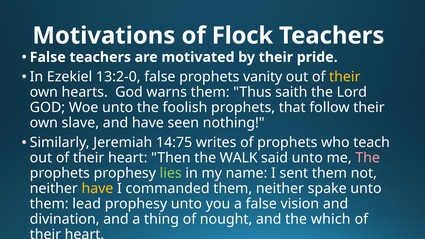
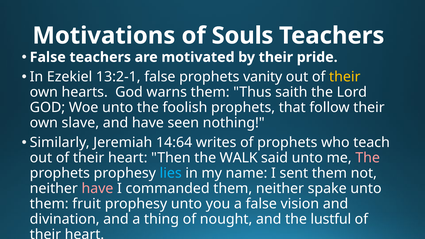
Flock: Flock -> Souls
13:2-0: 13:2-0 -> 13:2-1
14:75: 14:75 -> 14:64
lies colour: light green -> light blue
have at (97, 189) colour: yellow -> pink
lead: lead -> fruit
which: which -> lustful
